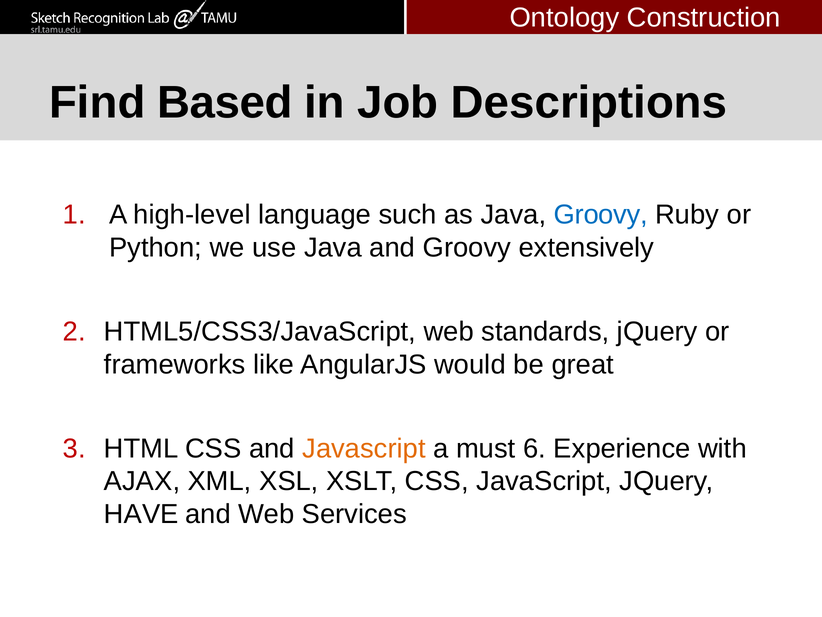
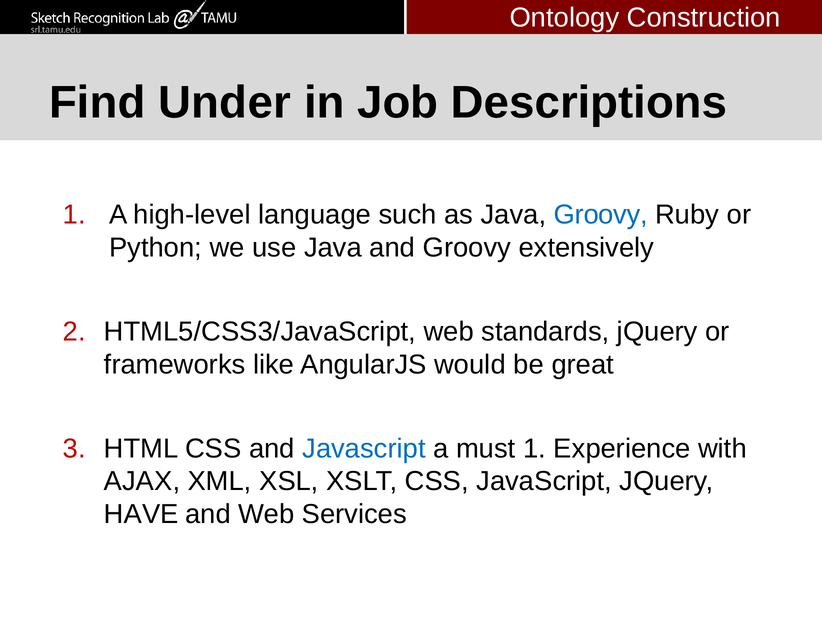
Based: Based -> Under
Javascript at (364, 448) colour: orange -> blue
must 6: 6 -> 1
